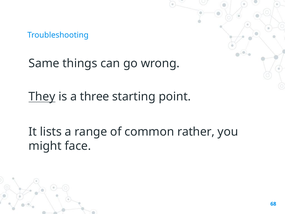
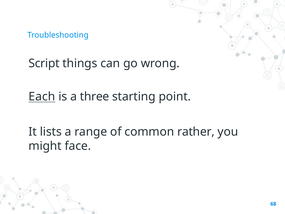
Same: Same -> Script
They: They -> Each
